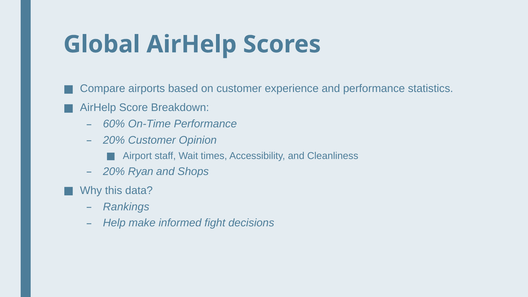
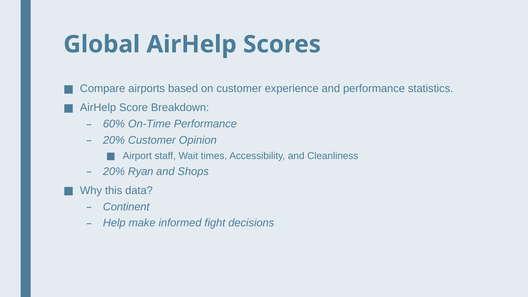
Rankings: Rankings -> Continent
